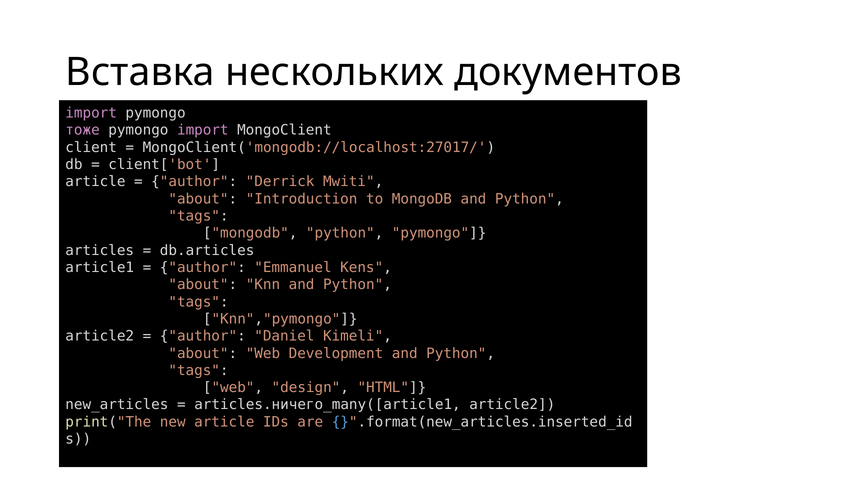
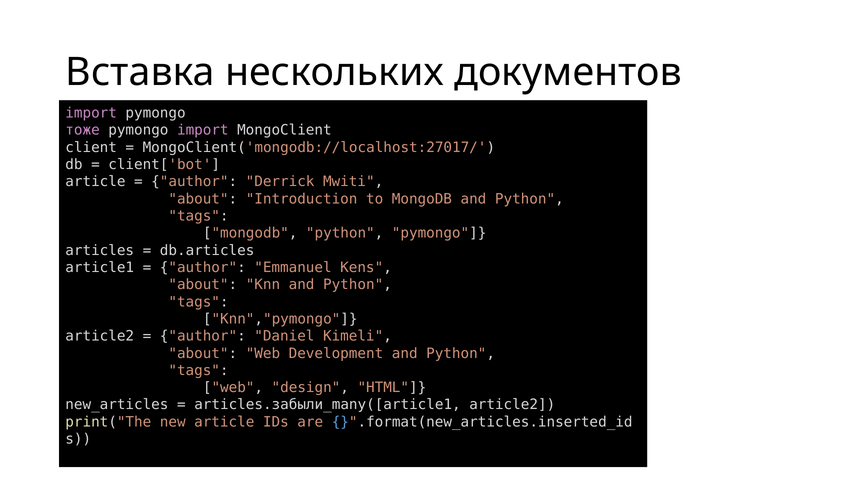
articles.ничего_many([article1: articles.ничего_many([article1 -> articles.забыли_many([article1
